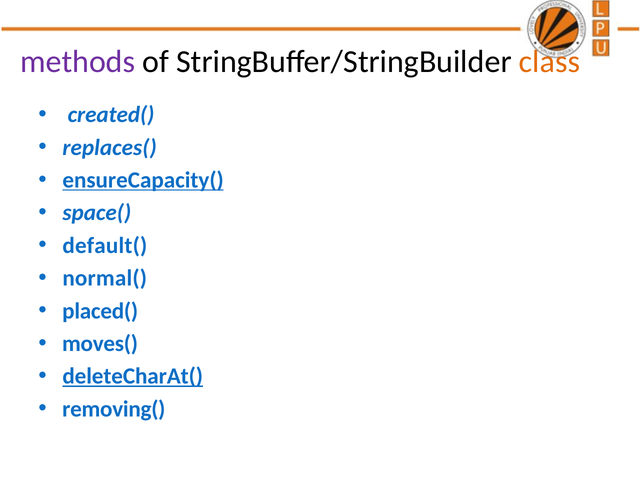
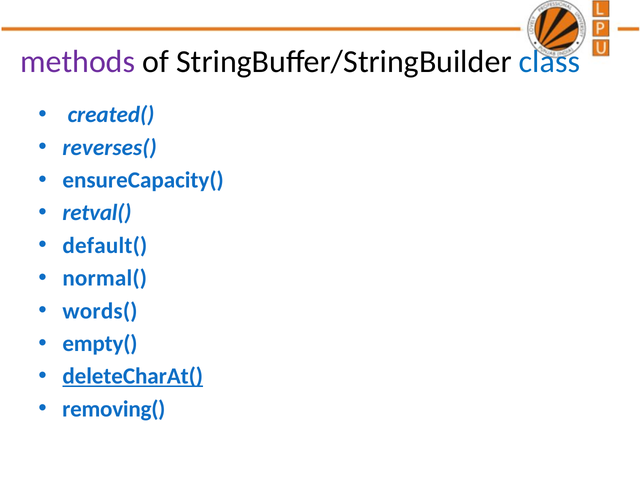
class colour: orange -> blue
replaces(: replaces( -> reverses(
ensureCapacity( underline: present -> none
space(: space( -> retval(
placed(: placed( -> words(
moves(: moves( -> empty(
